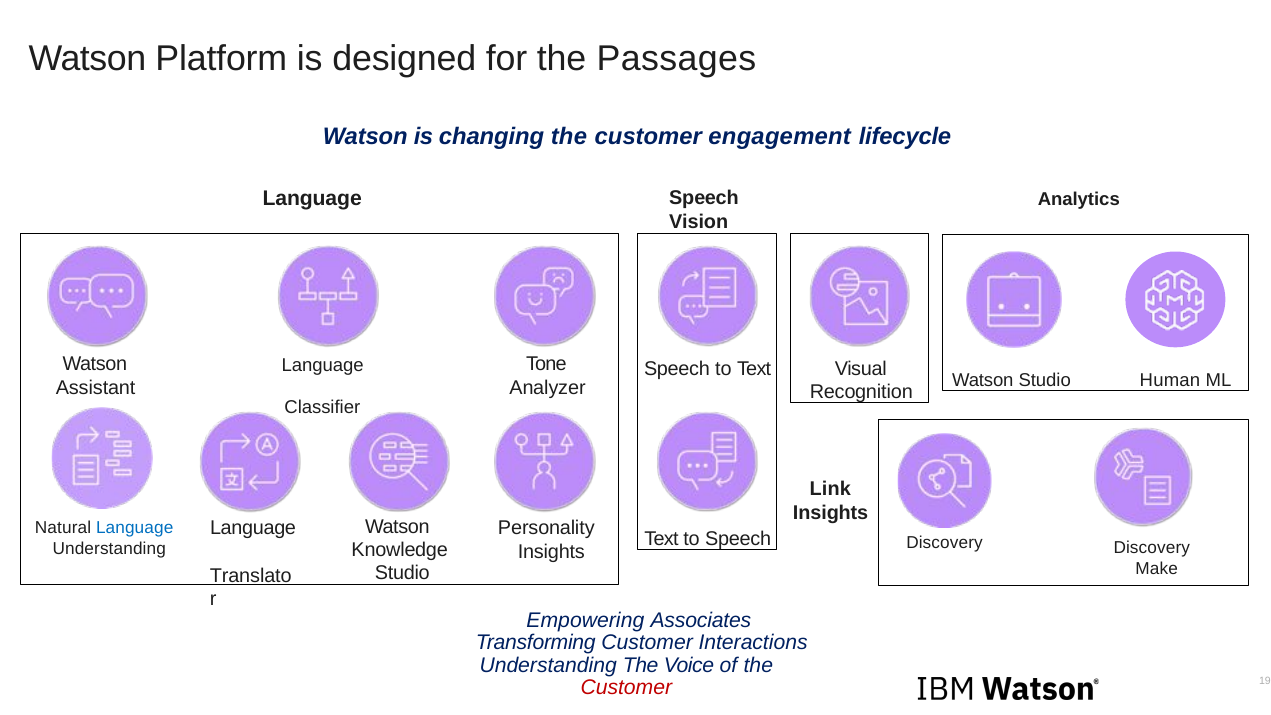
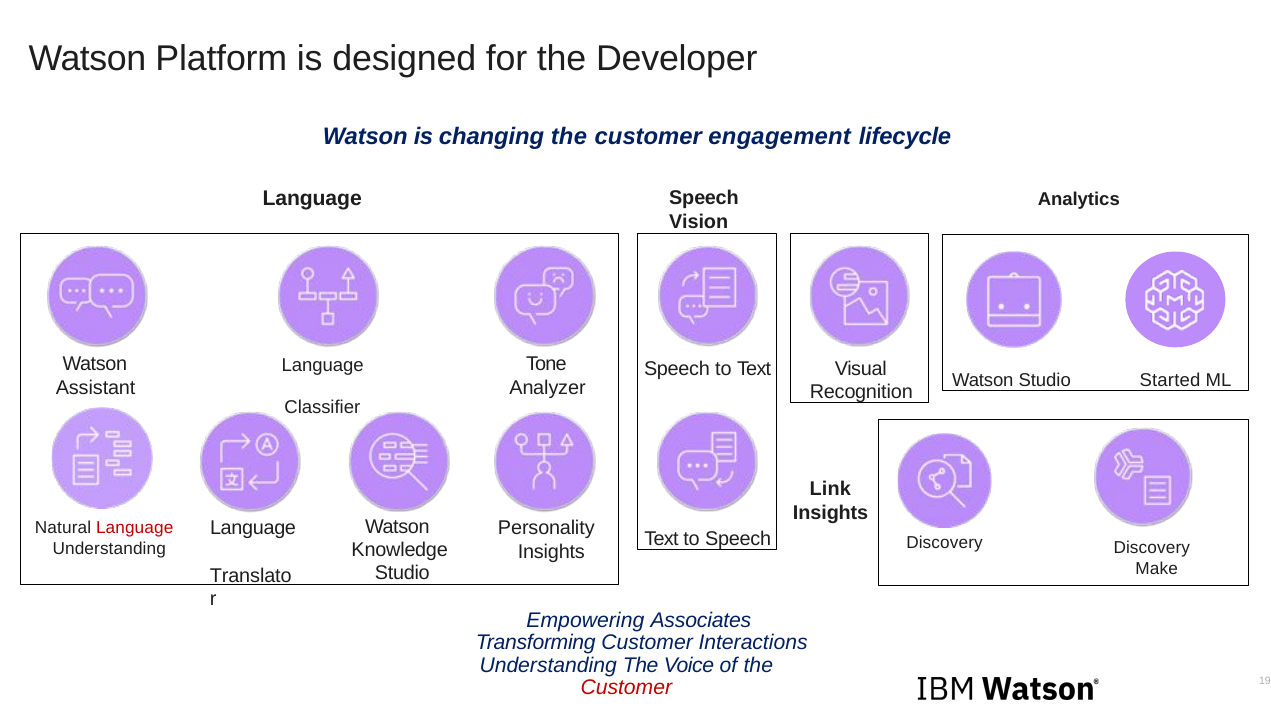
Passages: Passages -> Developer
Human: Human -> Started
Language at (135, 528) colour: blue -> red
